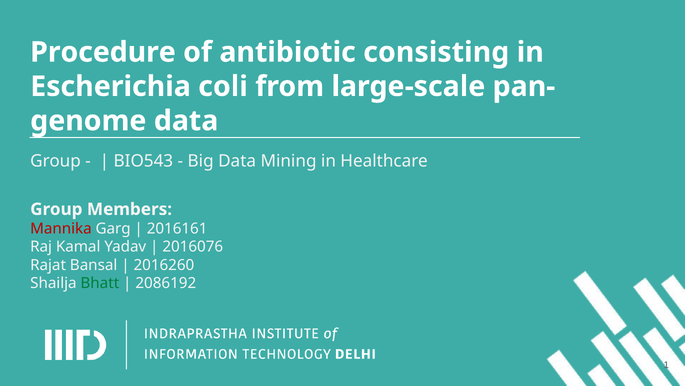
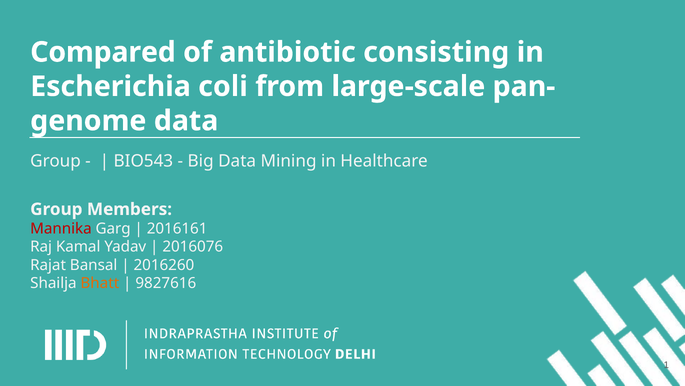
Procedure: Procedure -> Compared
Bhatt colour: green -> orange
2086192: 2086192 -> 9827616
